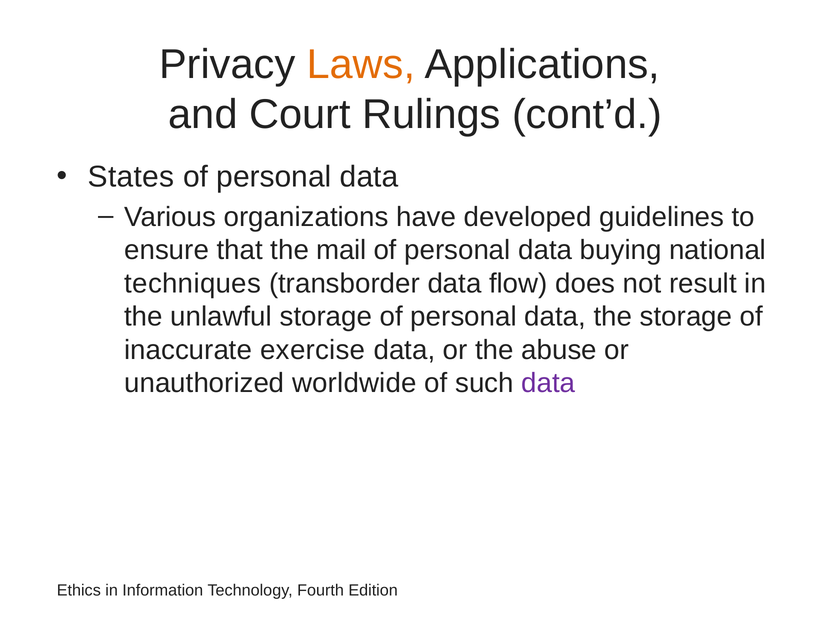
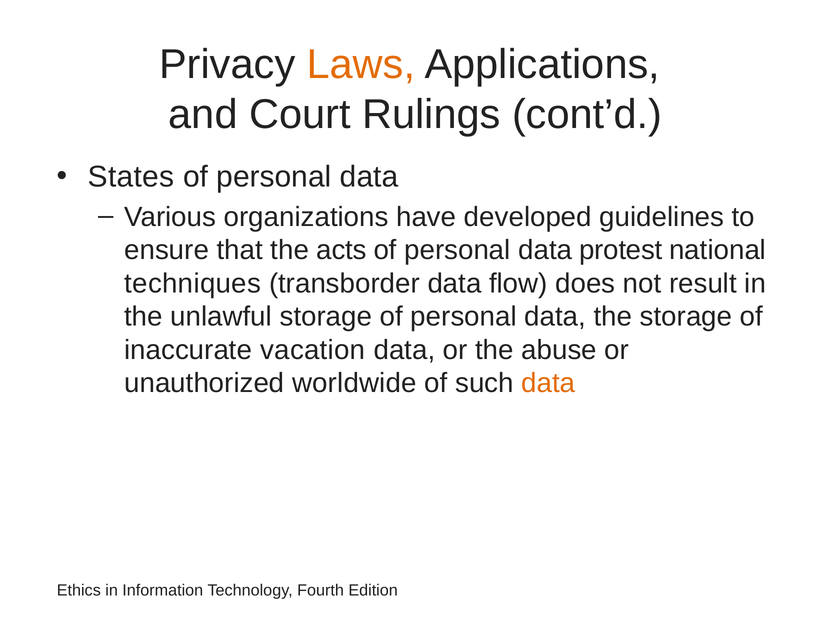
mail: mail -> acts
buying: buying -> protest
exercise: exercise -> vacation
data at (548, 383) colour: purple -> orange
